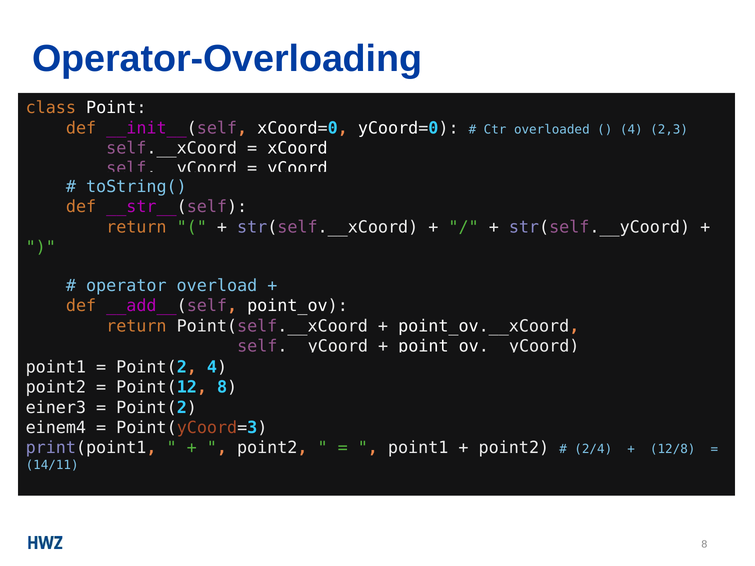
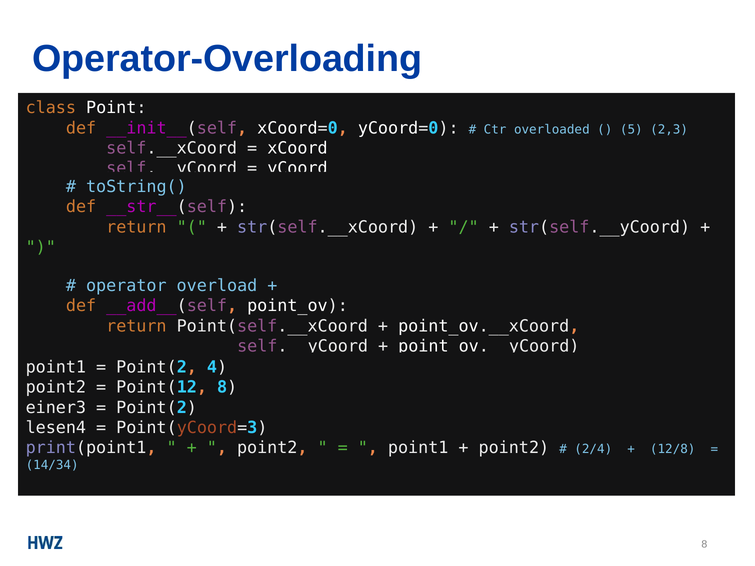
4 at (631, 129): 4 -> 5
einem4: einem4 -> lesen4
14/11: 14/11 -> 14/34
